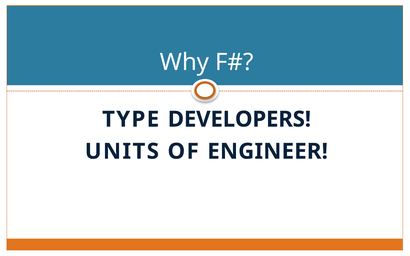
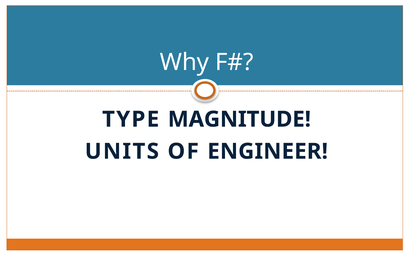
DEVELOPERS: DEVELOPERS -> MAGNITUDE
